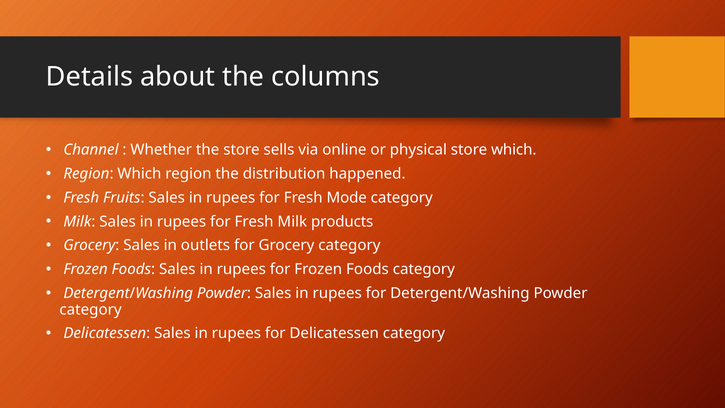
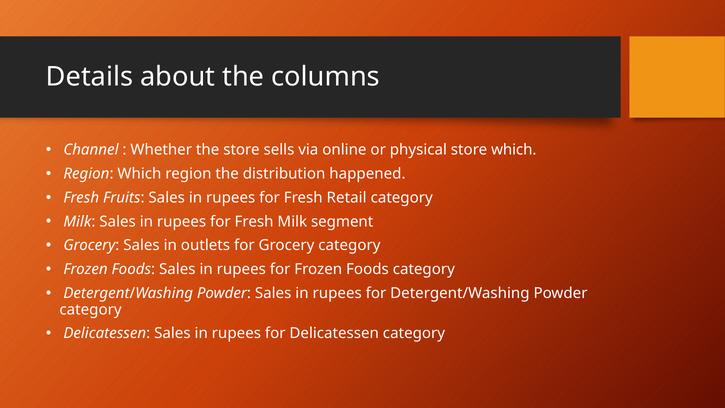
Mode: Mode -> Retail
products: products -> segment
